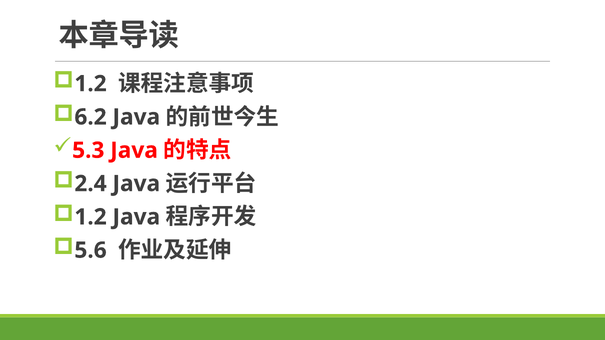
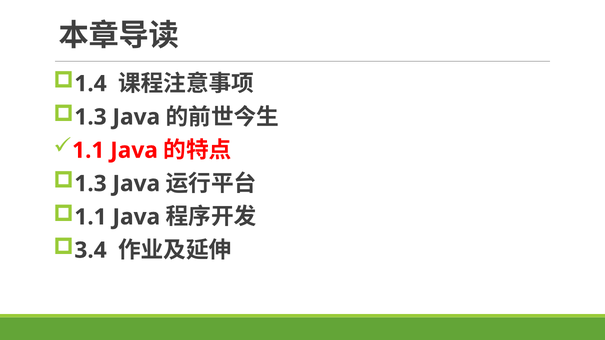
1.2 at (91, 84): 1.2 -> 1.4
6.2 at (91, 117): 6.2 -> 1.3
5.3 at (88, 150): 5.3 -> 1.1
2.4 at (91, 184): 2.4 -> 1.3
1.2 at (91, 217): 1.2 -> 1.1
5.6: 5.6 -> 3.4
